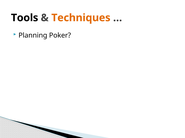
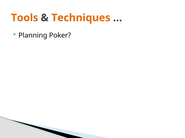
Tools colour: black -> orange
